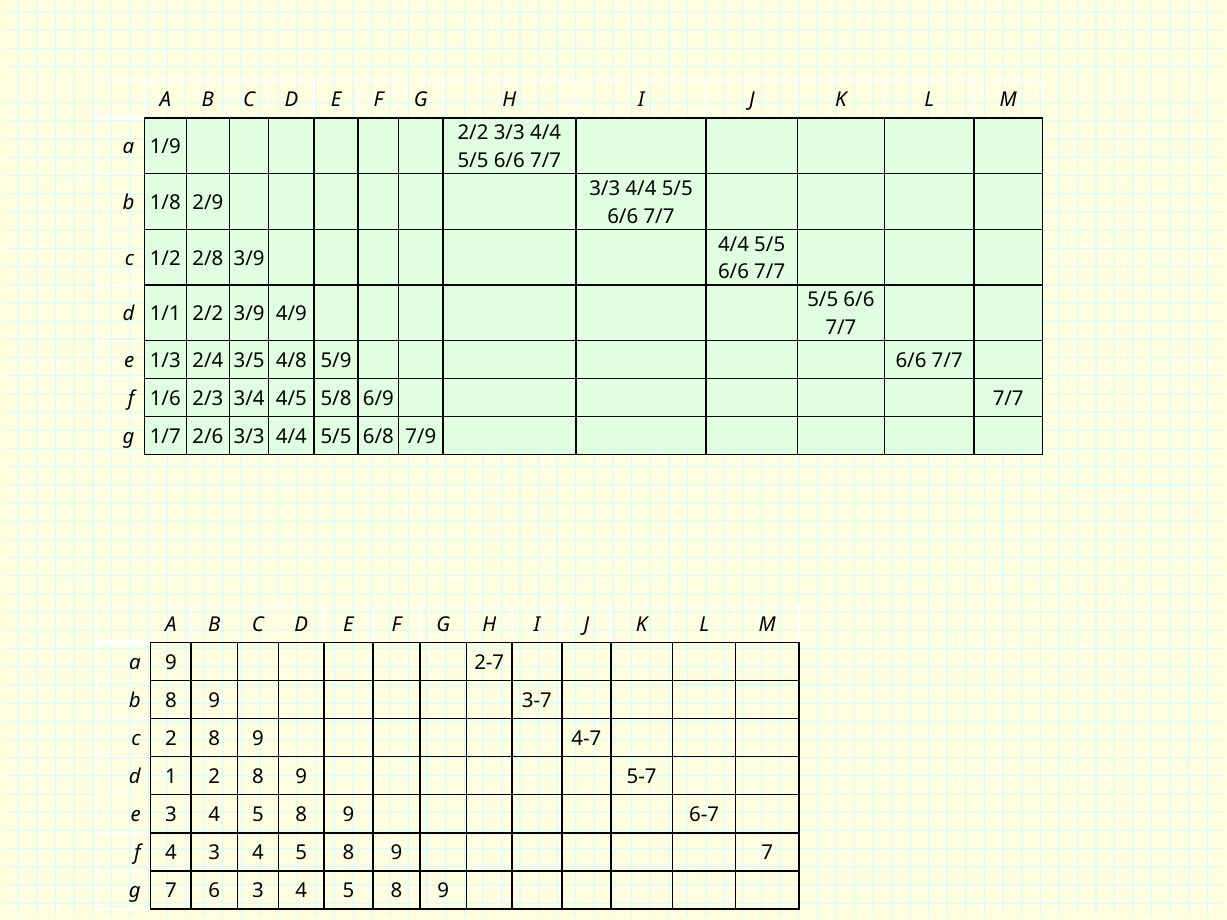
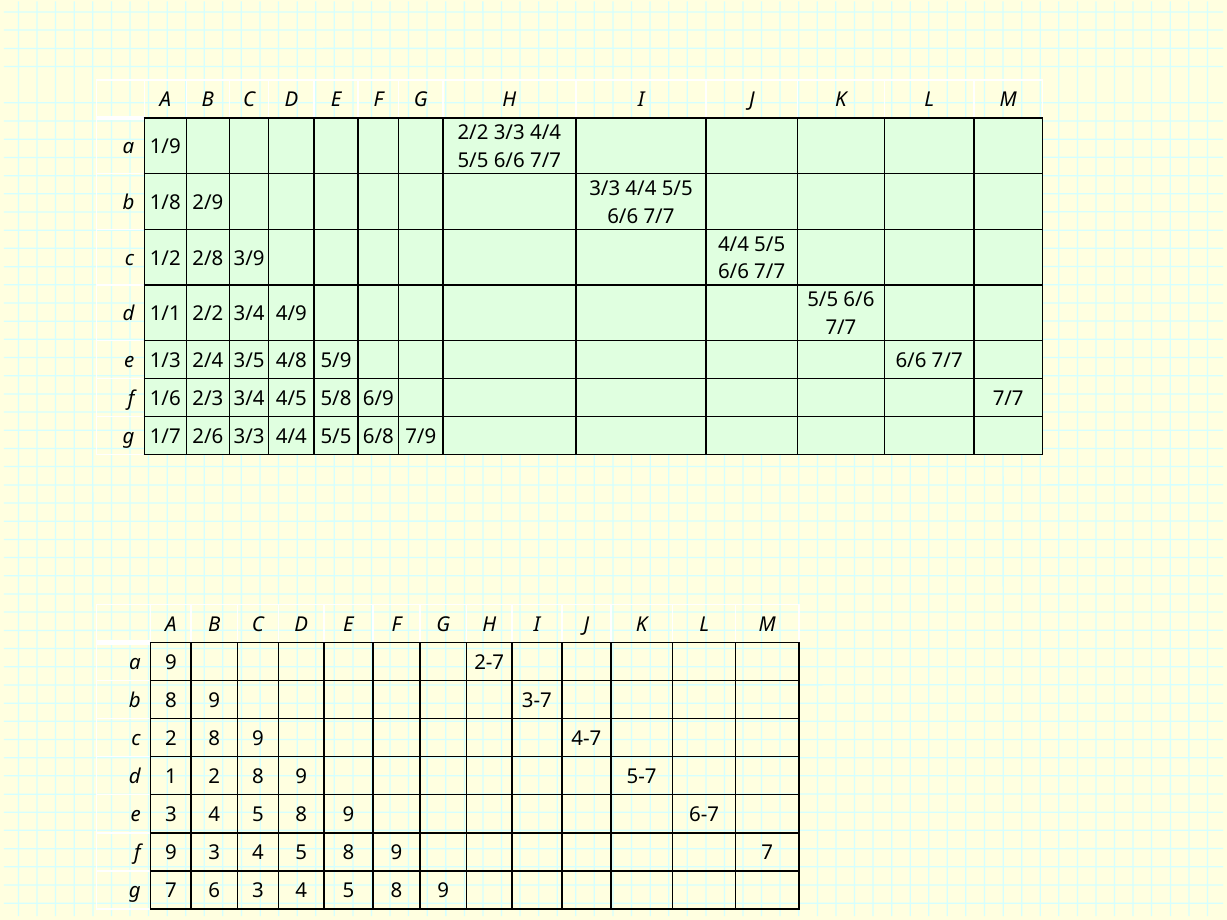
2/2 3/9: 3/9 -> 3/4
f 4: 4 -> 9
